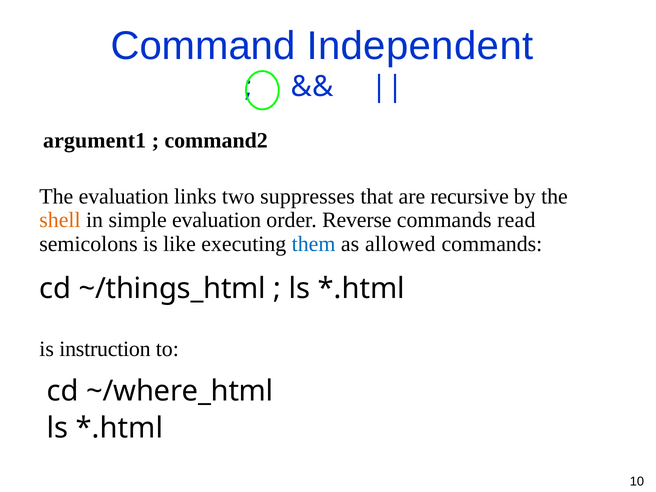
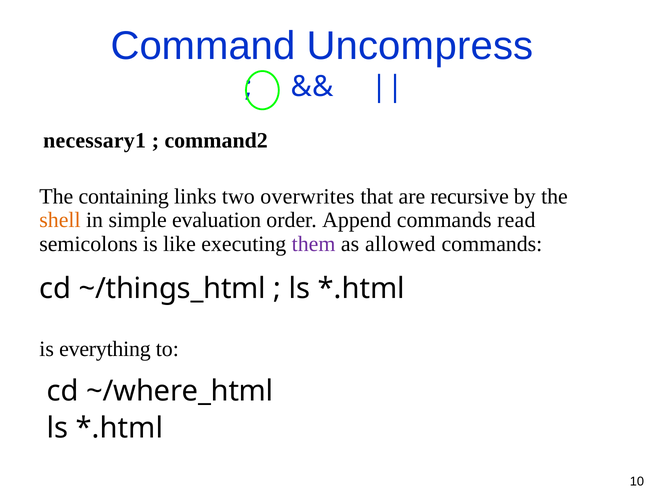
Independent: Independent -> Uncompress
argument1: argument1 -> necessary1
The evaluation: evaluation -> containing
suppresses: suppresses -> overwrites
Reverse: Reverse -> Append
them colour: blue -> purple
instruction: instruction -> everything
